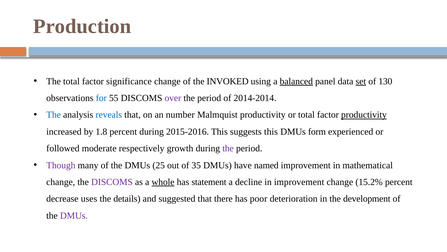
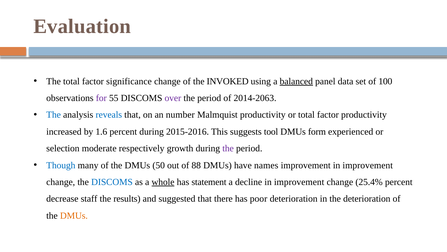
Production: Production -> Evaluation
set underline: present -> none
130: 130 -> 100
for colour: blue -> purple
2014-2014: 2014-2014 -> 2014-2063
productivity at (364, 115) underline: present -> none
1.8: 1.8 -> 1.6
suggests this: this -> tool
followed: followed -> selection
Though colour: purple -> blue
25: 25 -> 50
35: 35 -> 88
named: named -> names
improvement in mathematical: mathematical -> improvement
DISCOMS at (112, 182) colour: purple -> blue
15.2%: 15.2% -> 25.4%
uses: uses -> staff
details: details -> results
the development: development -> deterioration
DMUs at (74, 216) colour: purple -> orange
